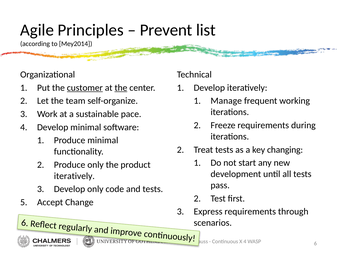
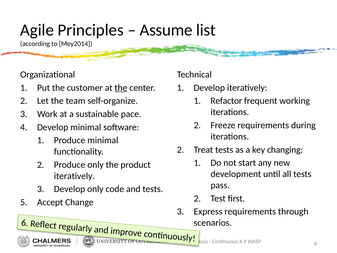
Prevent: Prevent -> Assume
customer underline: present -> none
Manage: Manage -> Refactor
